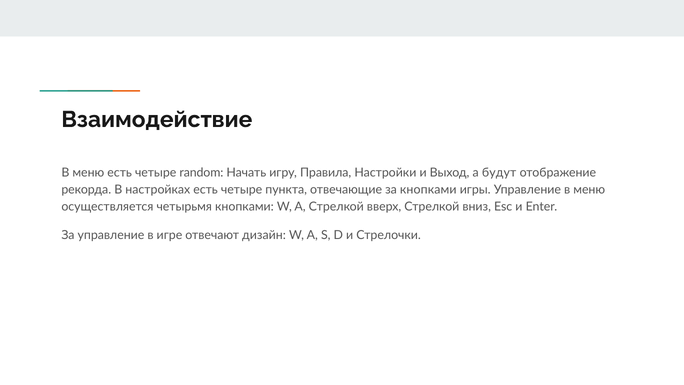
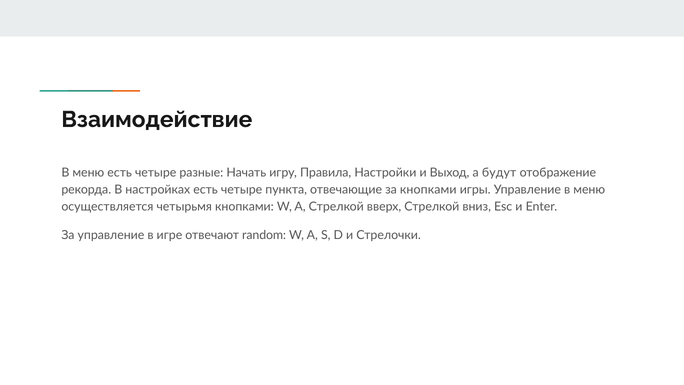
random: random -> разные
дизайн: дизайн -> random
